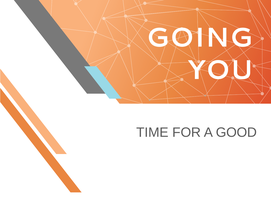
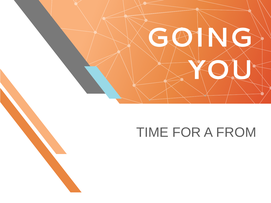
GOOD: GOOD -> FROM
